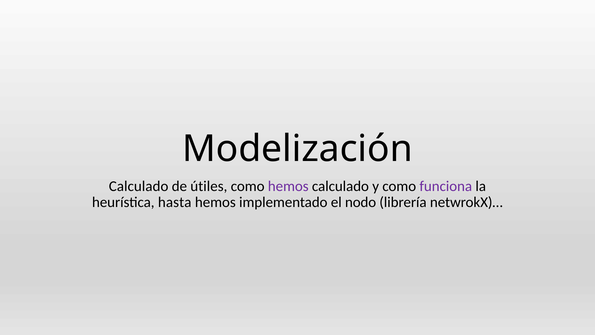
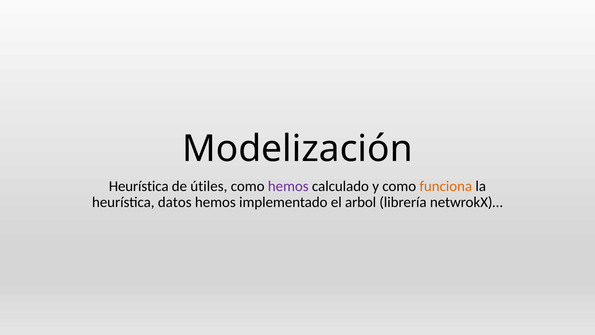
Calculado at (139, 186): Calculado -> Heurística
funciona colour: purple -> orange
hasta: hasta -> datos
nodo: nodo -> arbol
